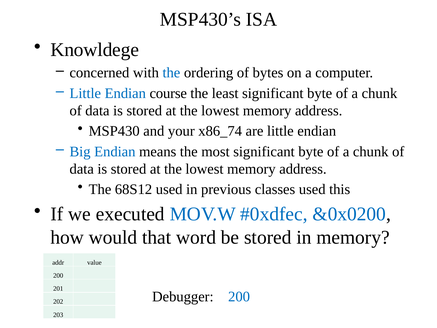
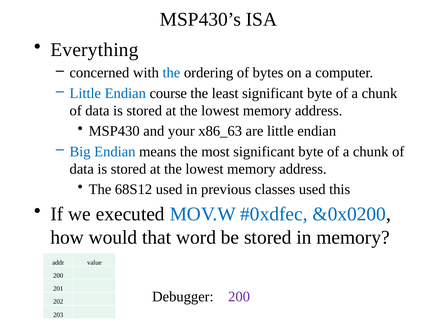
Knowldege: Knowldege -> Everything
x86_74: x86_74 -> x86_63
200 at (239, 297) colour: blue -> purple
